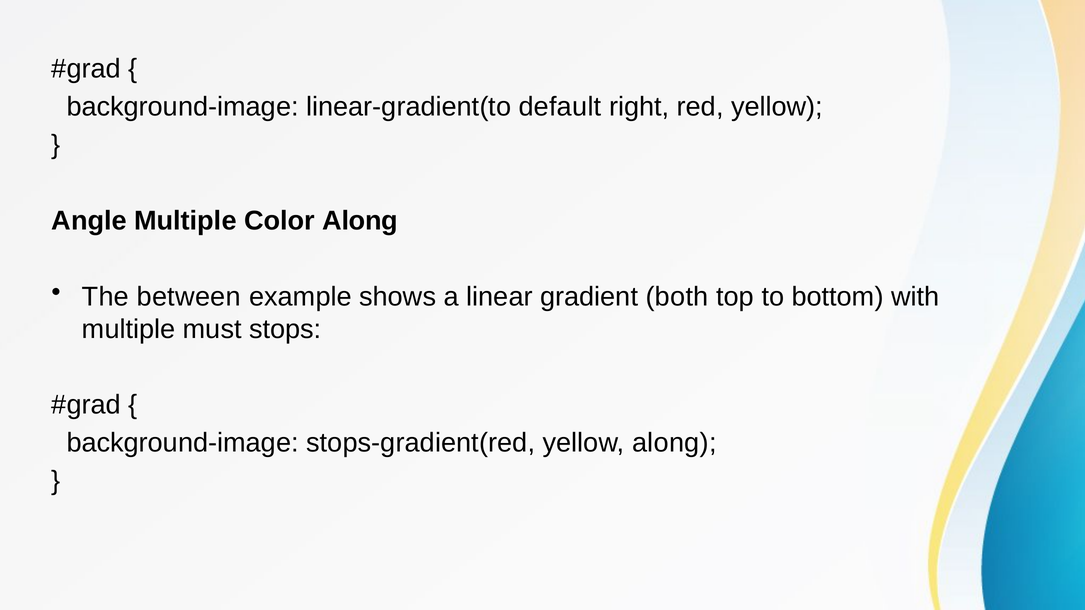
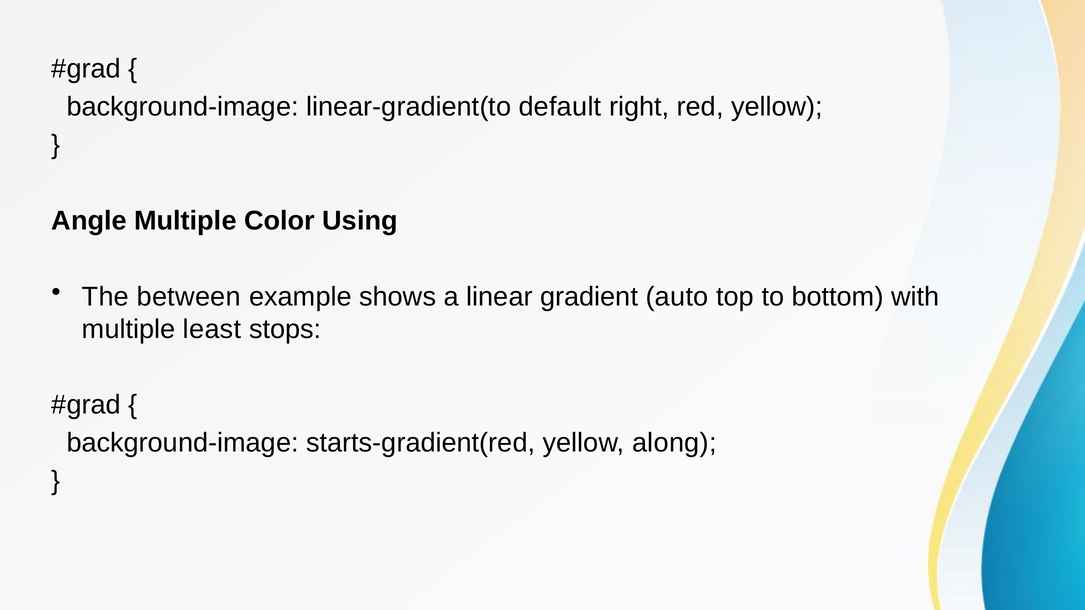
Color Along: Along -> Using
both: both -> auto
must: must -> least
stops-gradient(red: stops-gradient(red -> starts-gradient(red
